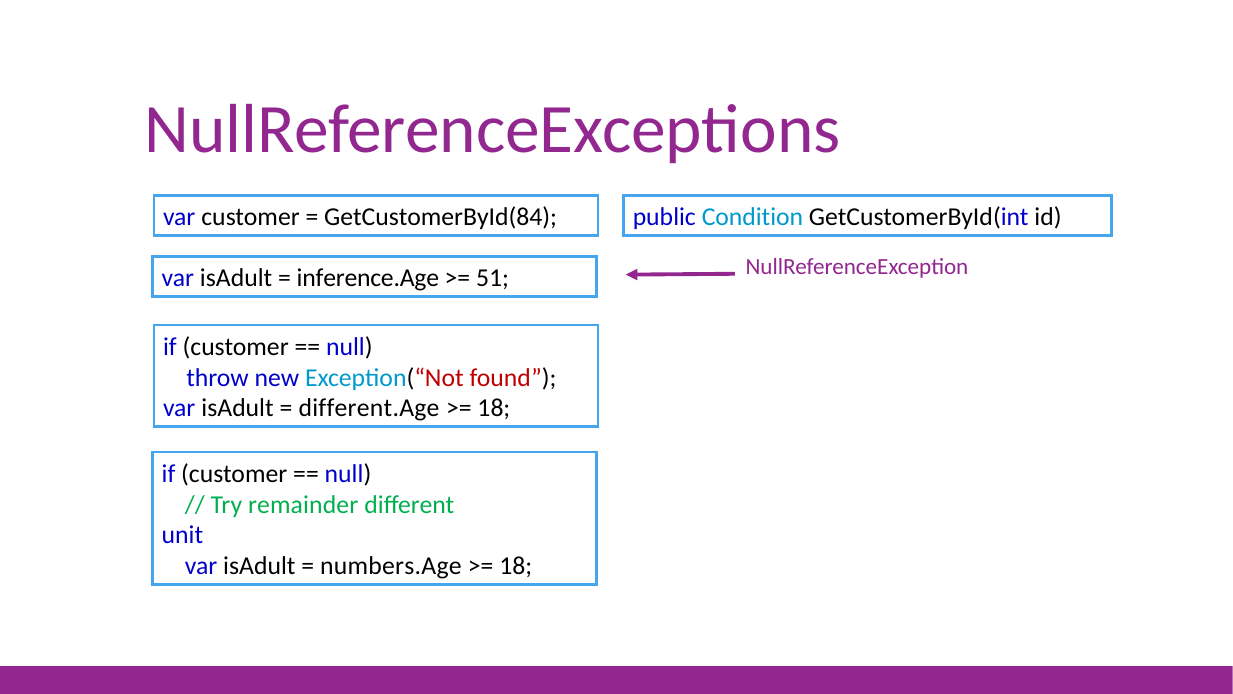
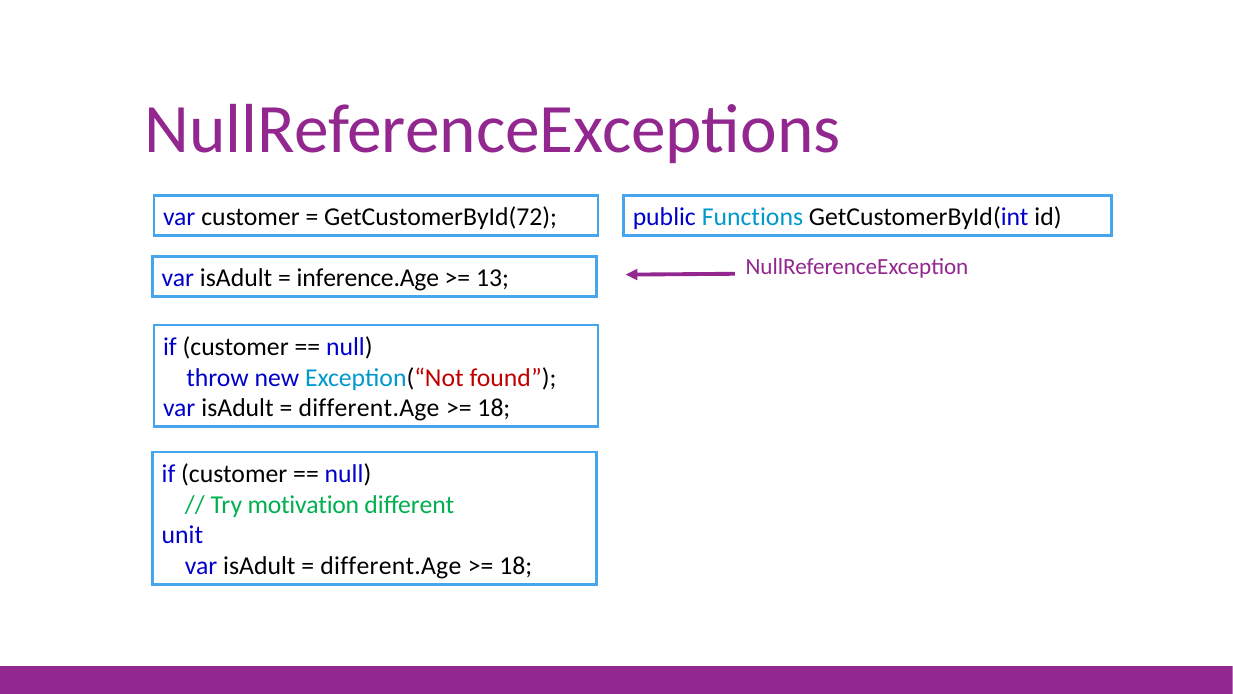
GetCustomerById(84: GetCustomerById(84 -> GetCustomerById(72
Condition: Condition -> Functions
51: 51 -> 13
remainder: remainder -> motivation
numbers.Age at (391, 566): numbers.Age -> different.Age
